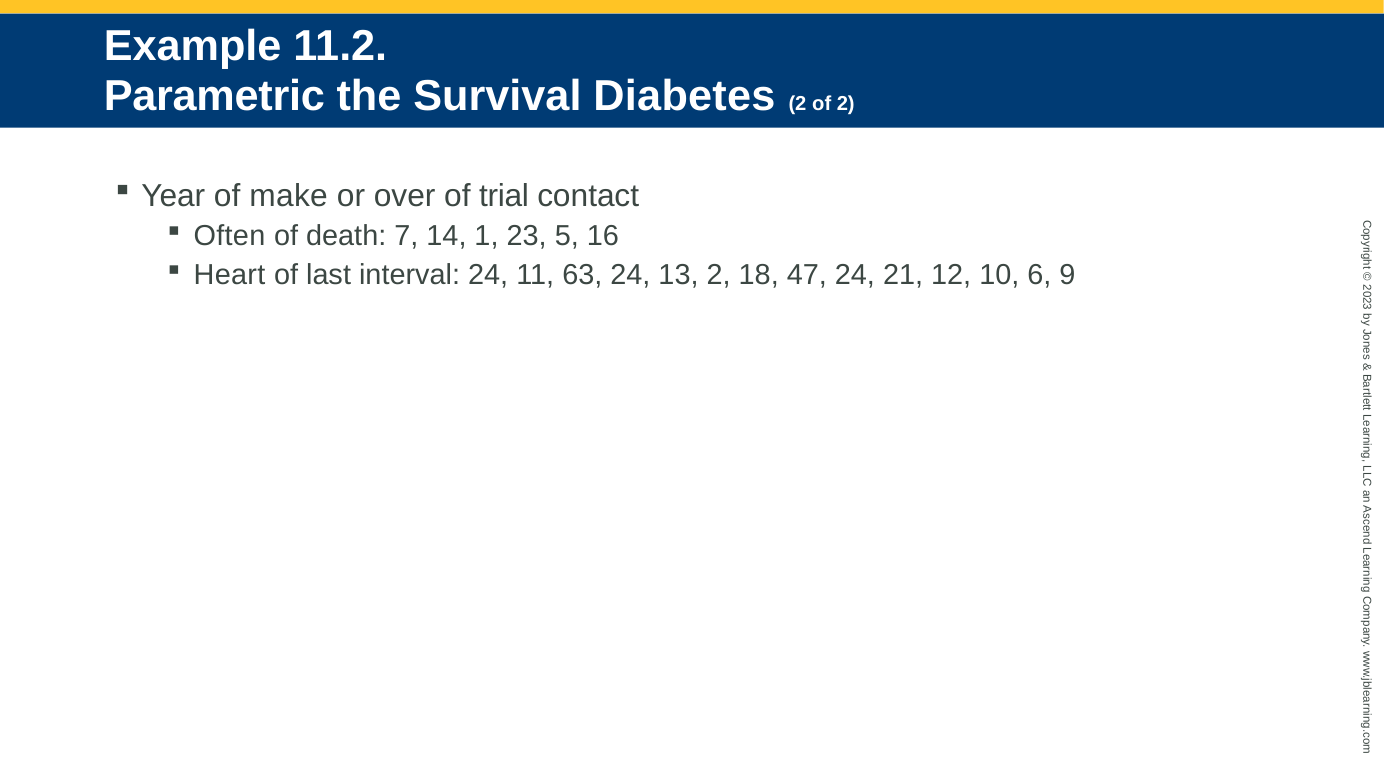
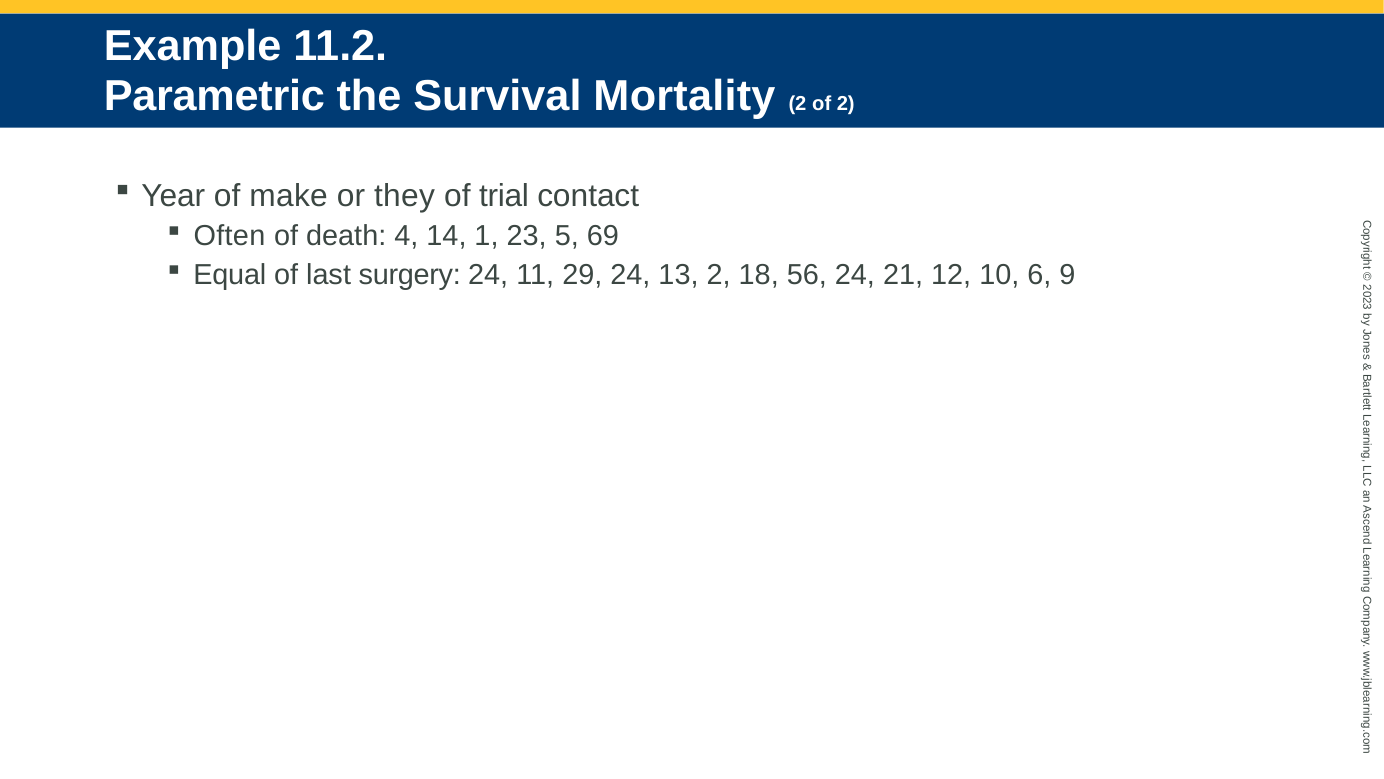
Diabetes: Diabetes -> Mortality
over: over -> they
7: 7 -> 4
16: 16 -> 69
Heart: Heart -> Equal
interval: interval -> surgery
63: 63 -> 29
47: 47 -> 56
